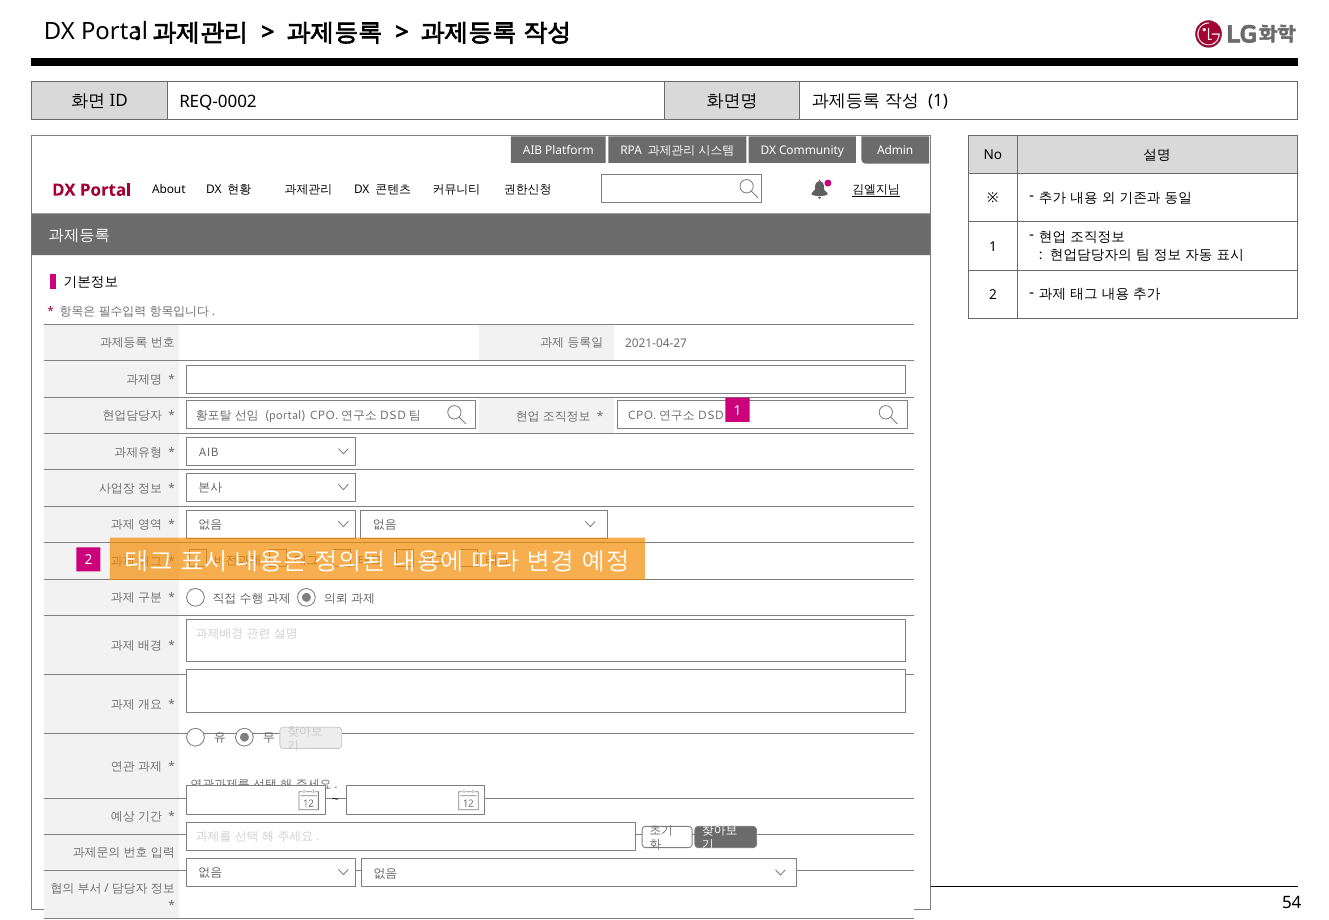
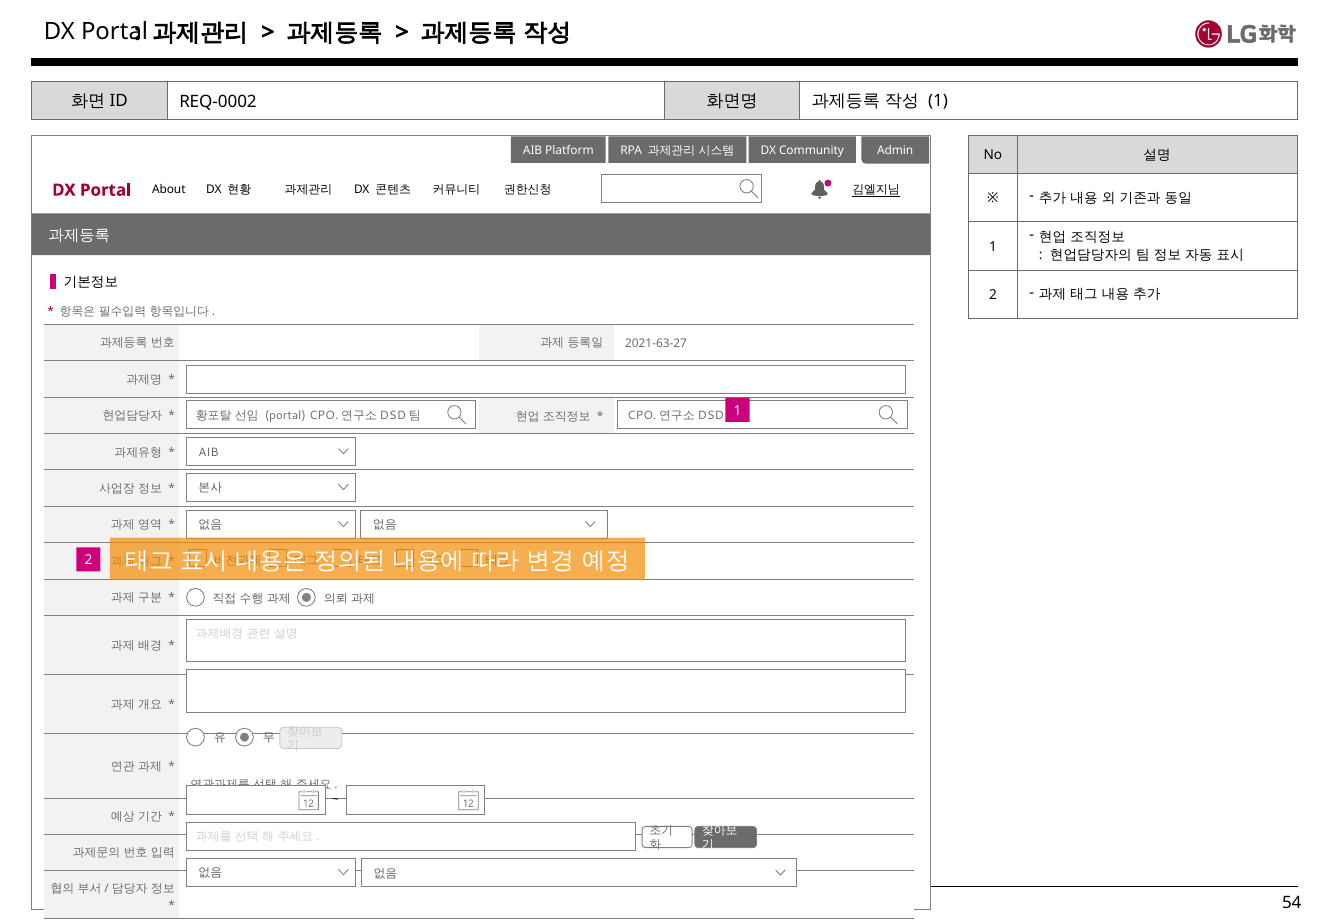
2021-04-27: 2021-04-27 -> 2021-63-27
